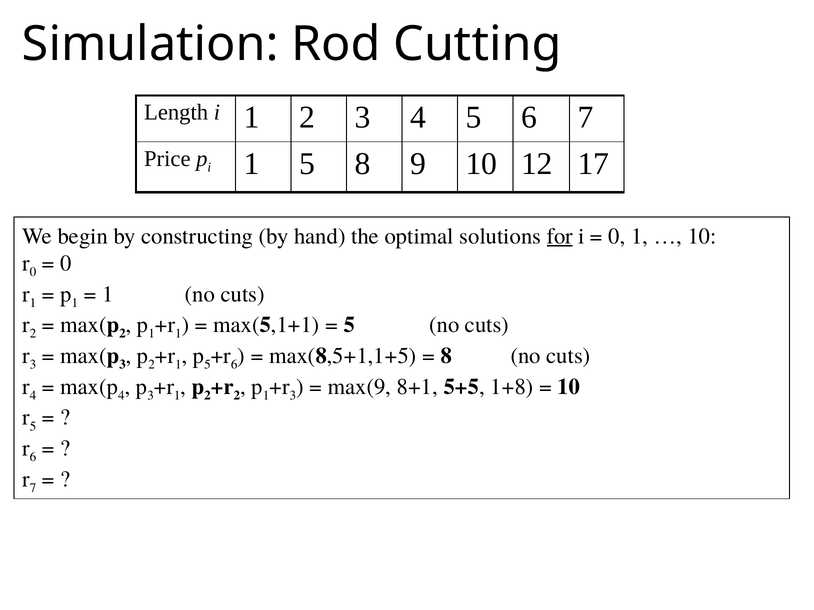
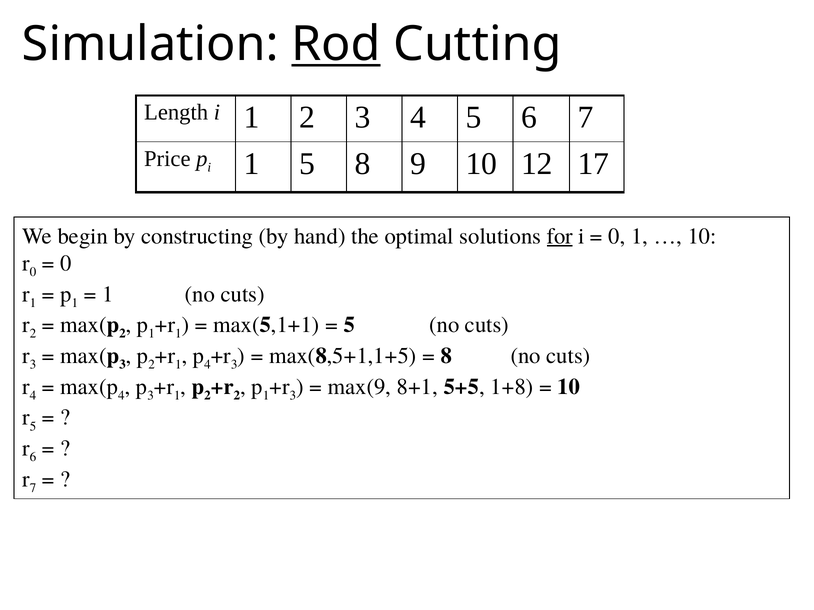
Rod underline: none -> present
5 at (208, 365): 5 -> 4
6 at (234, 365): 6 -> 3
